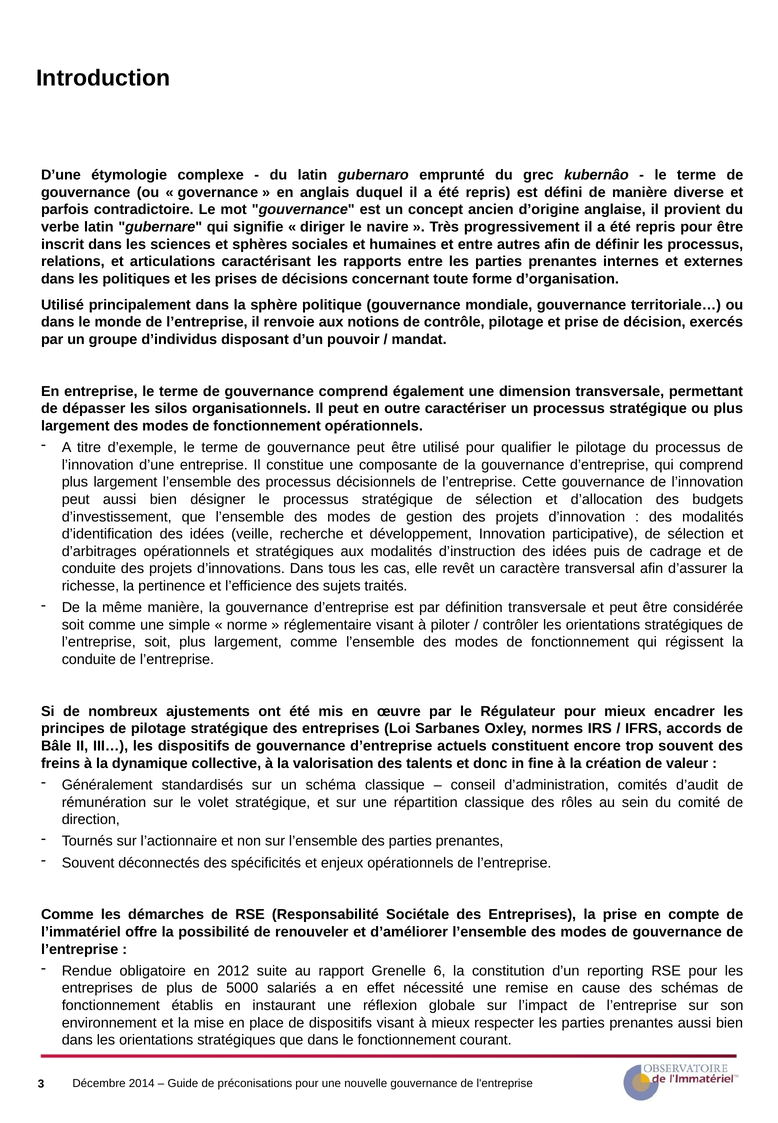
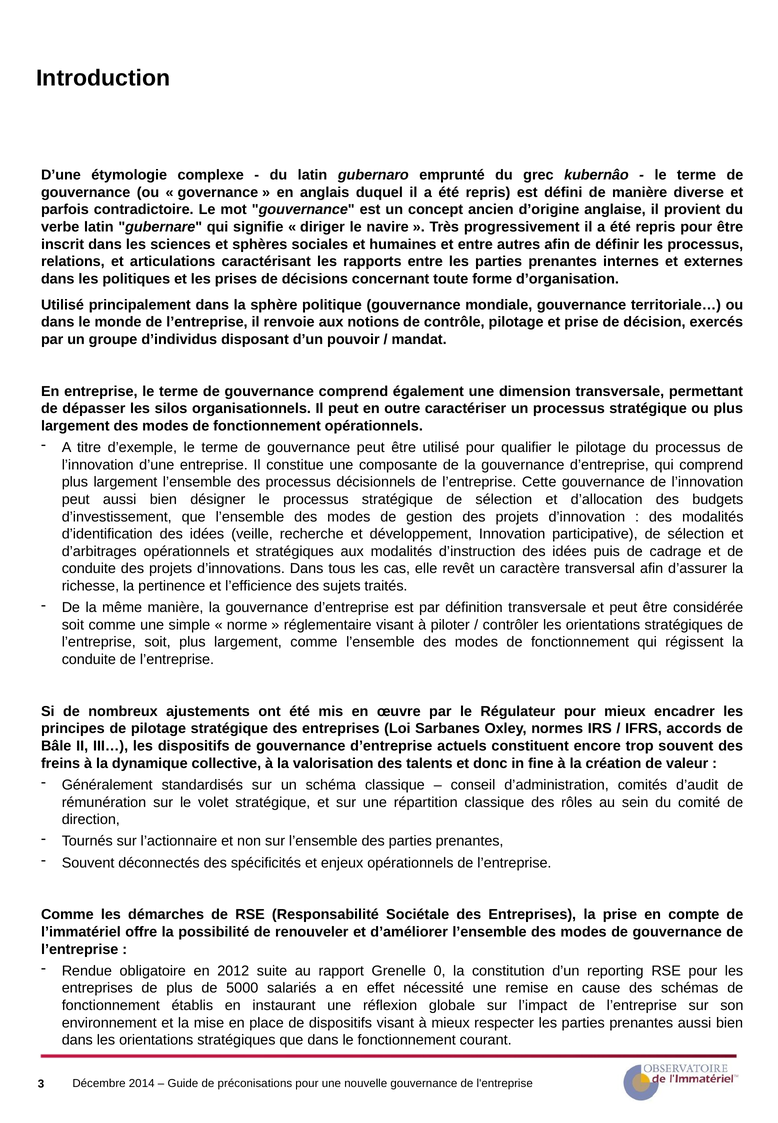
6: 6 -> 0
